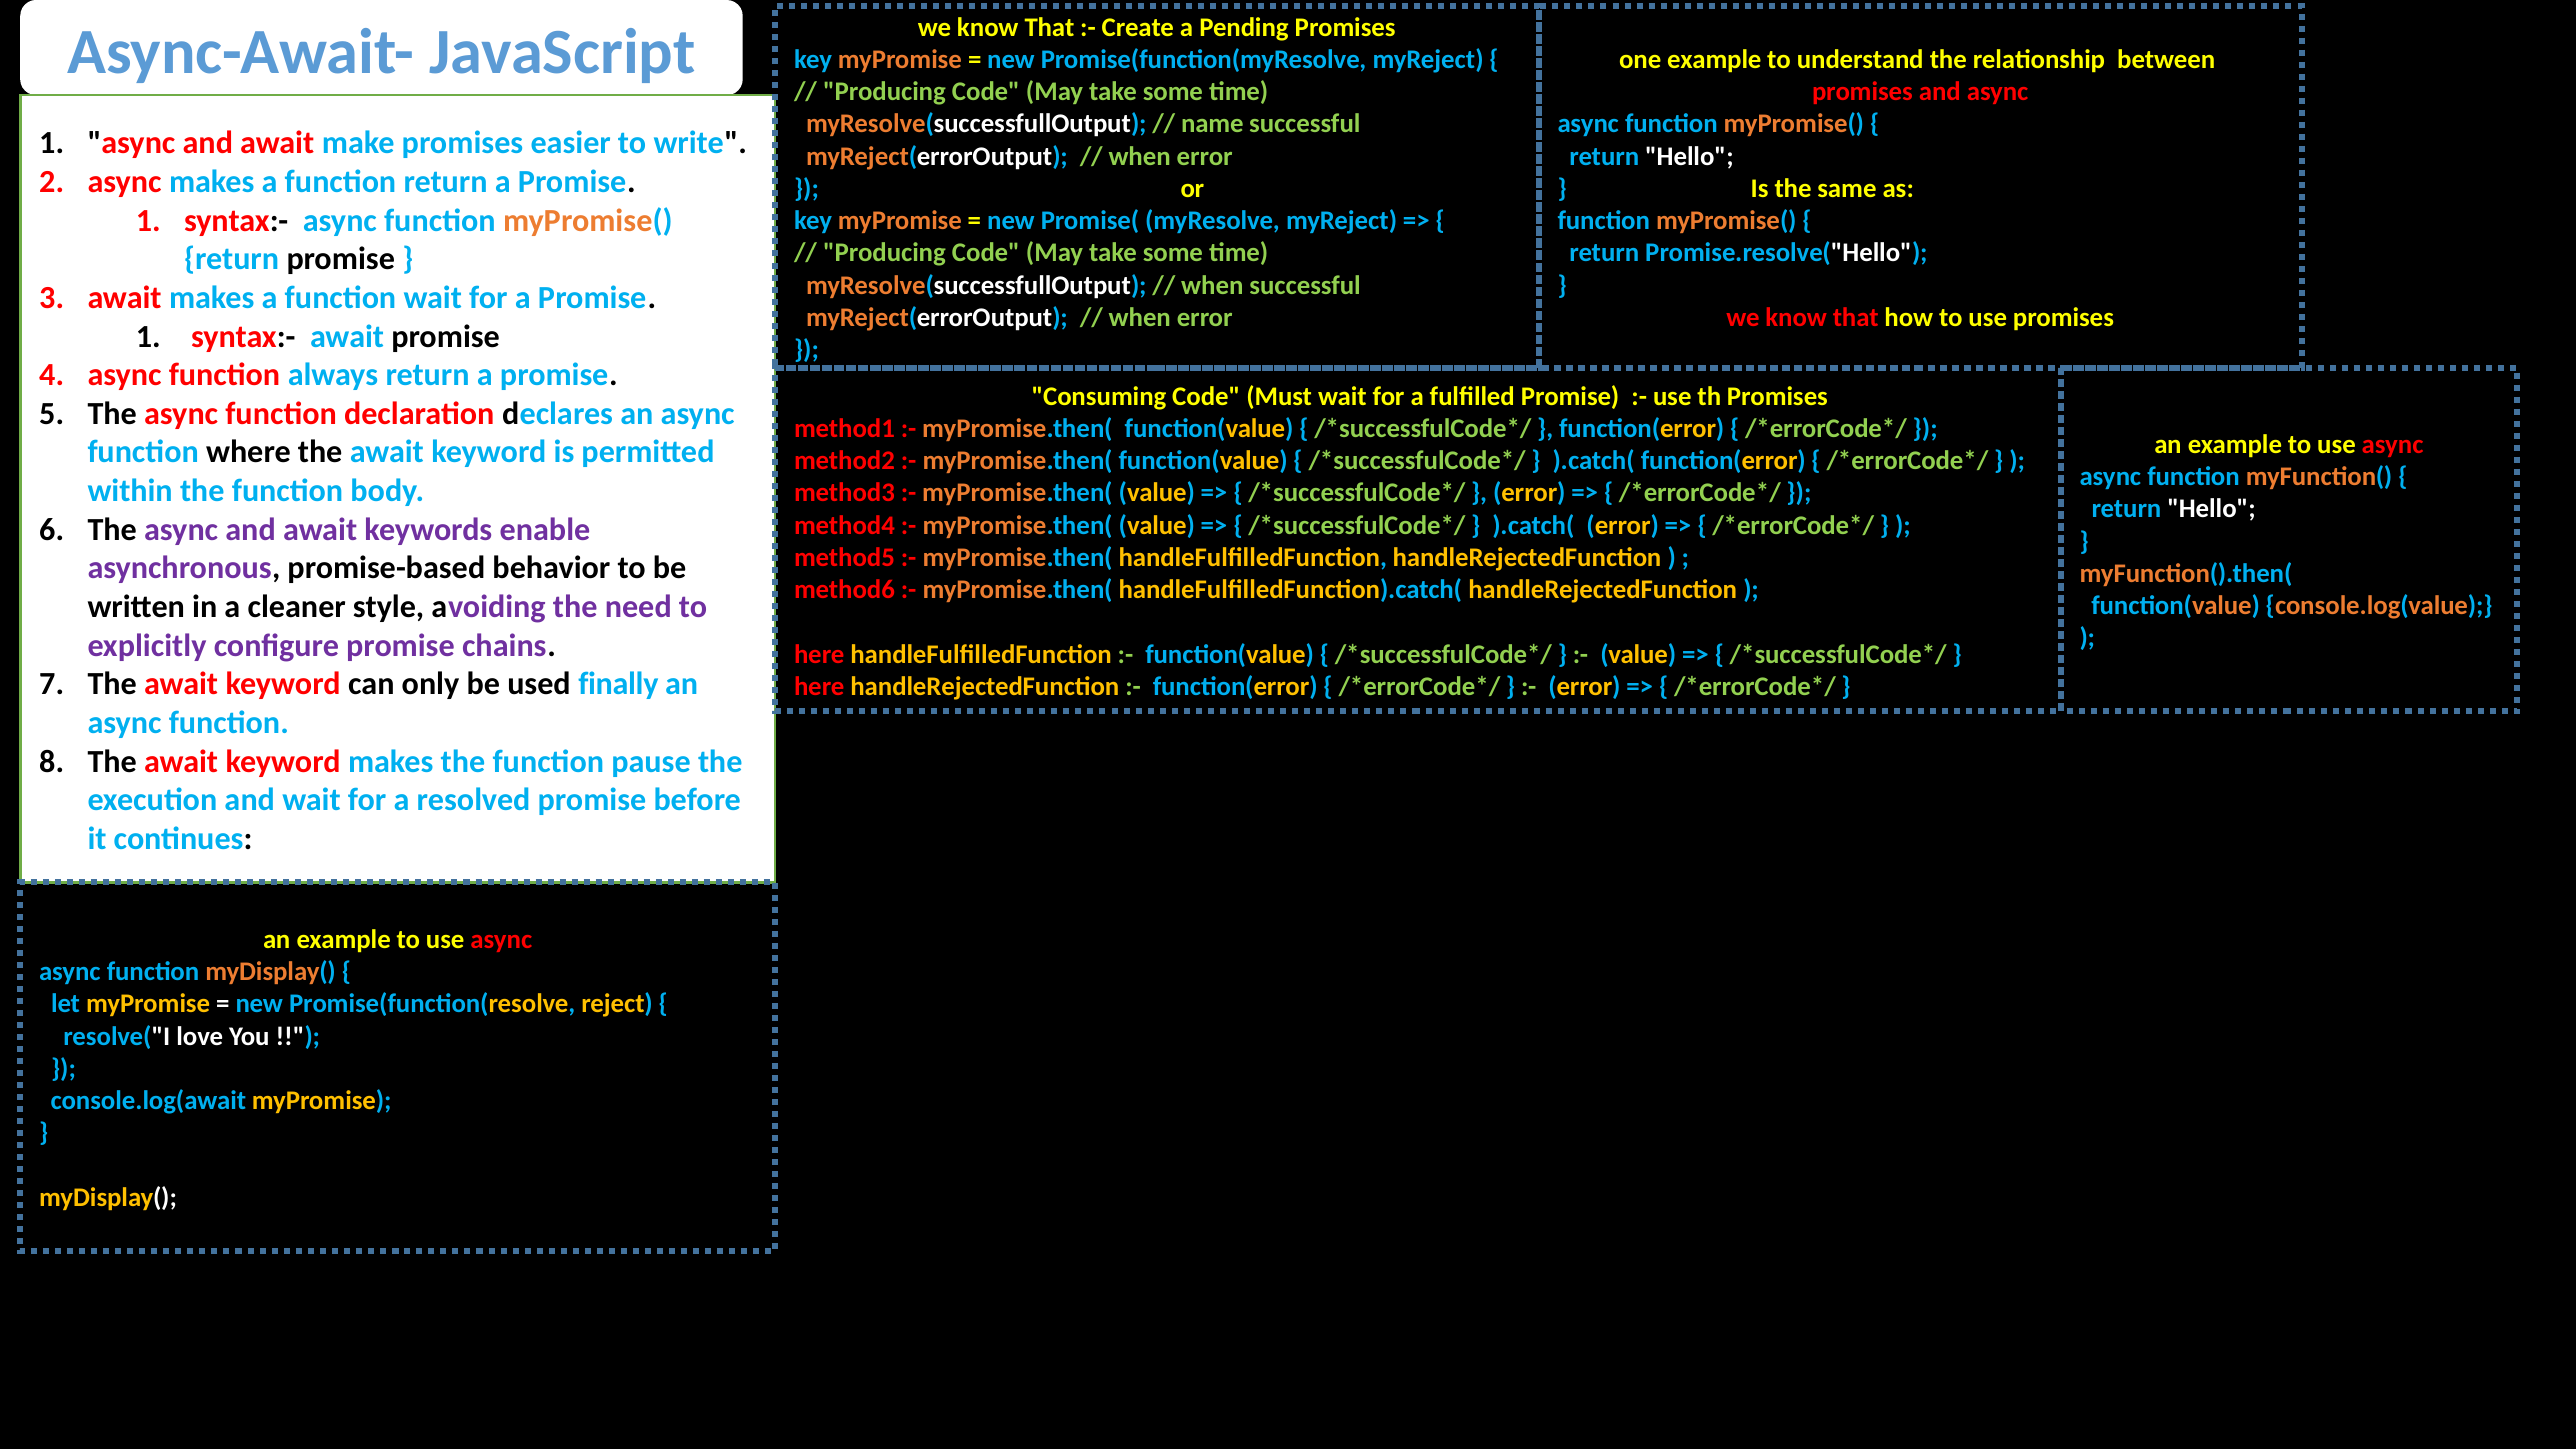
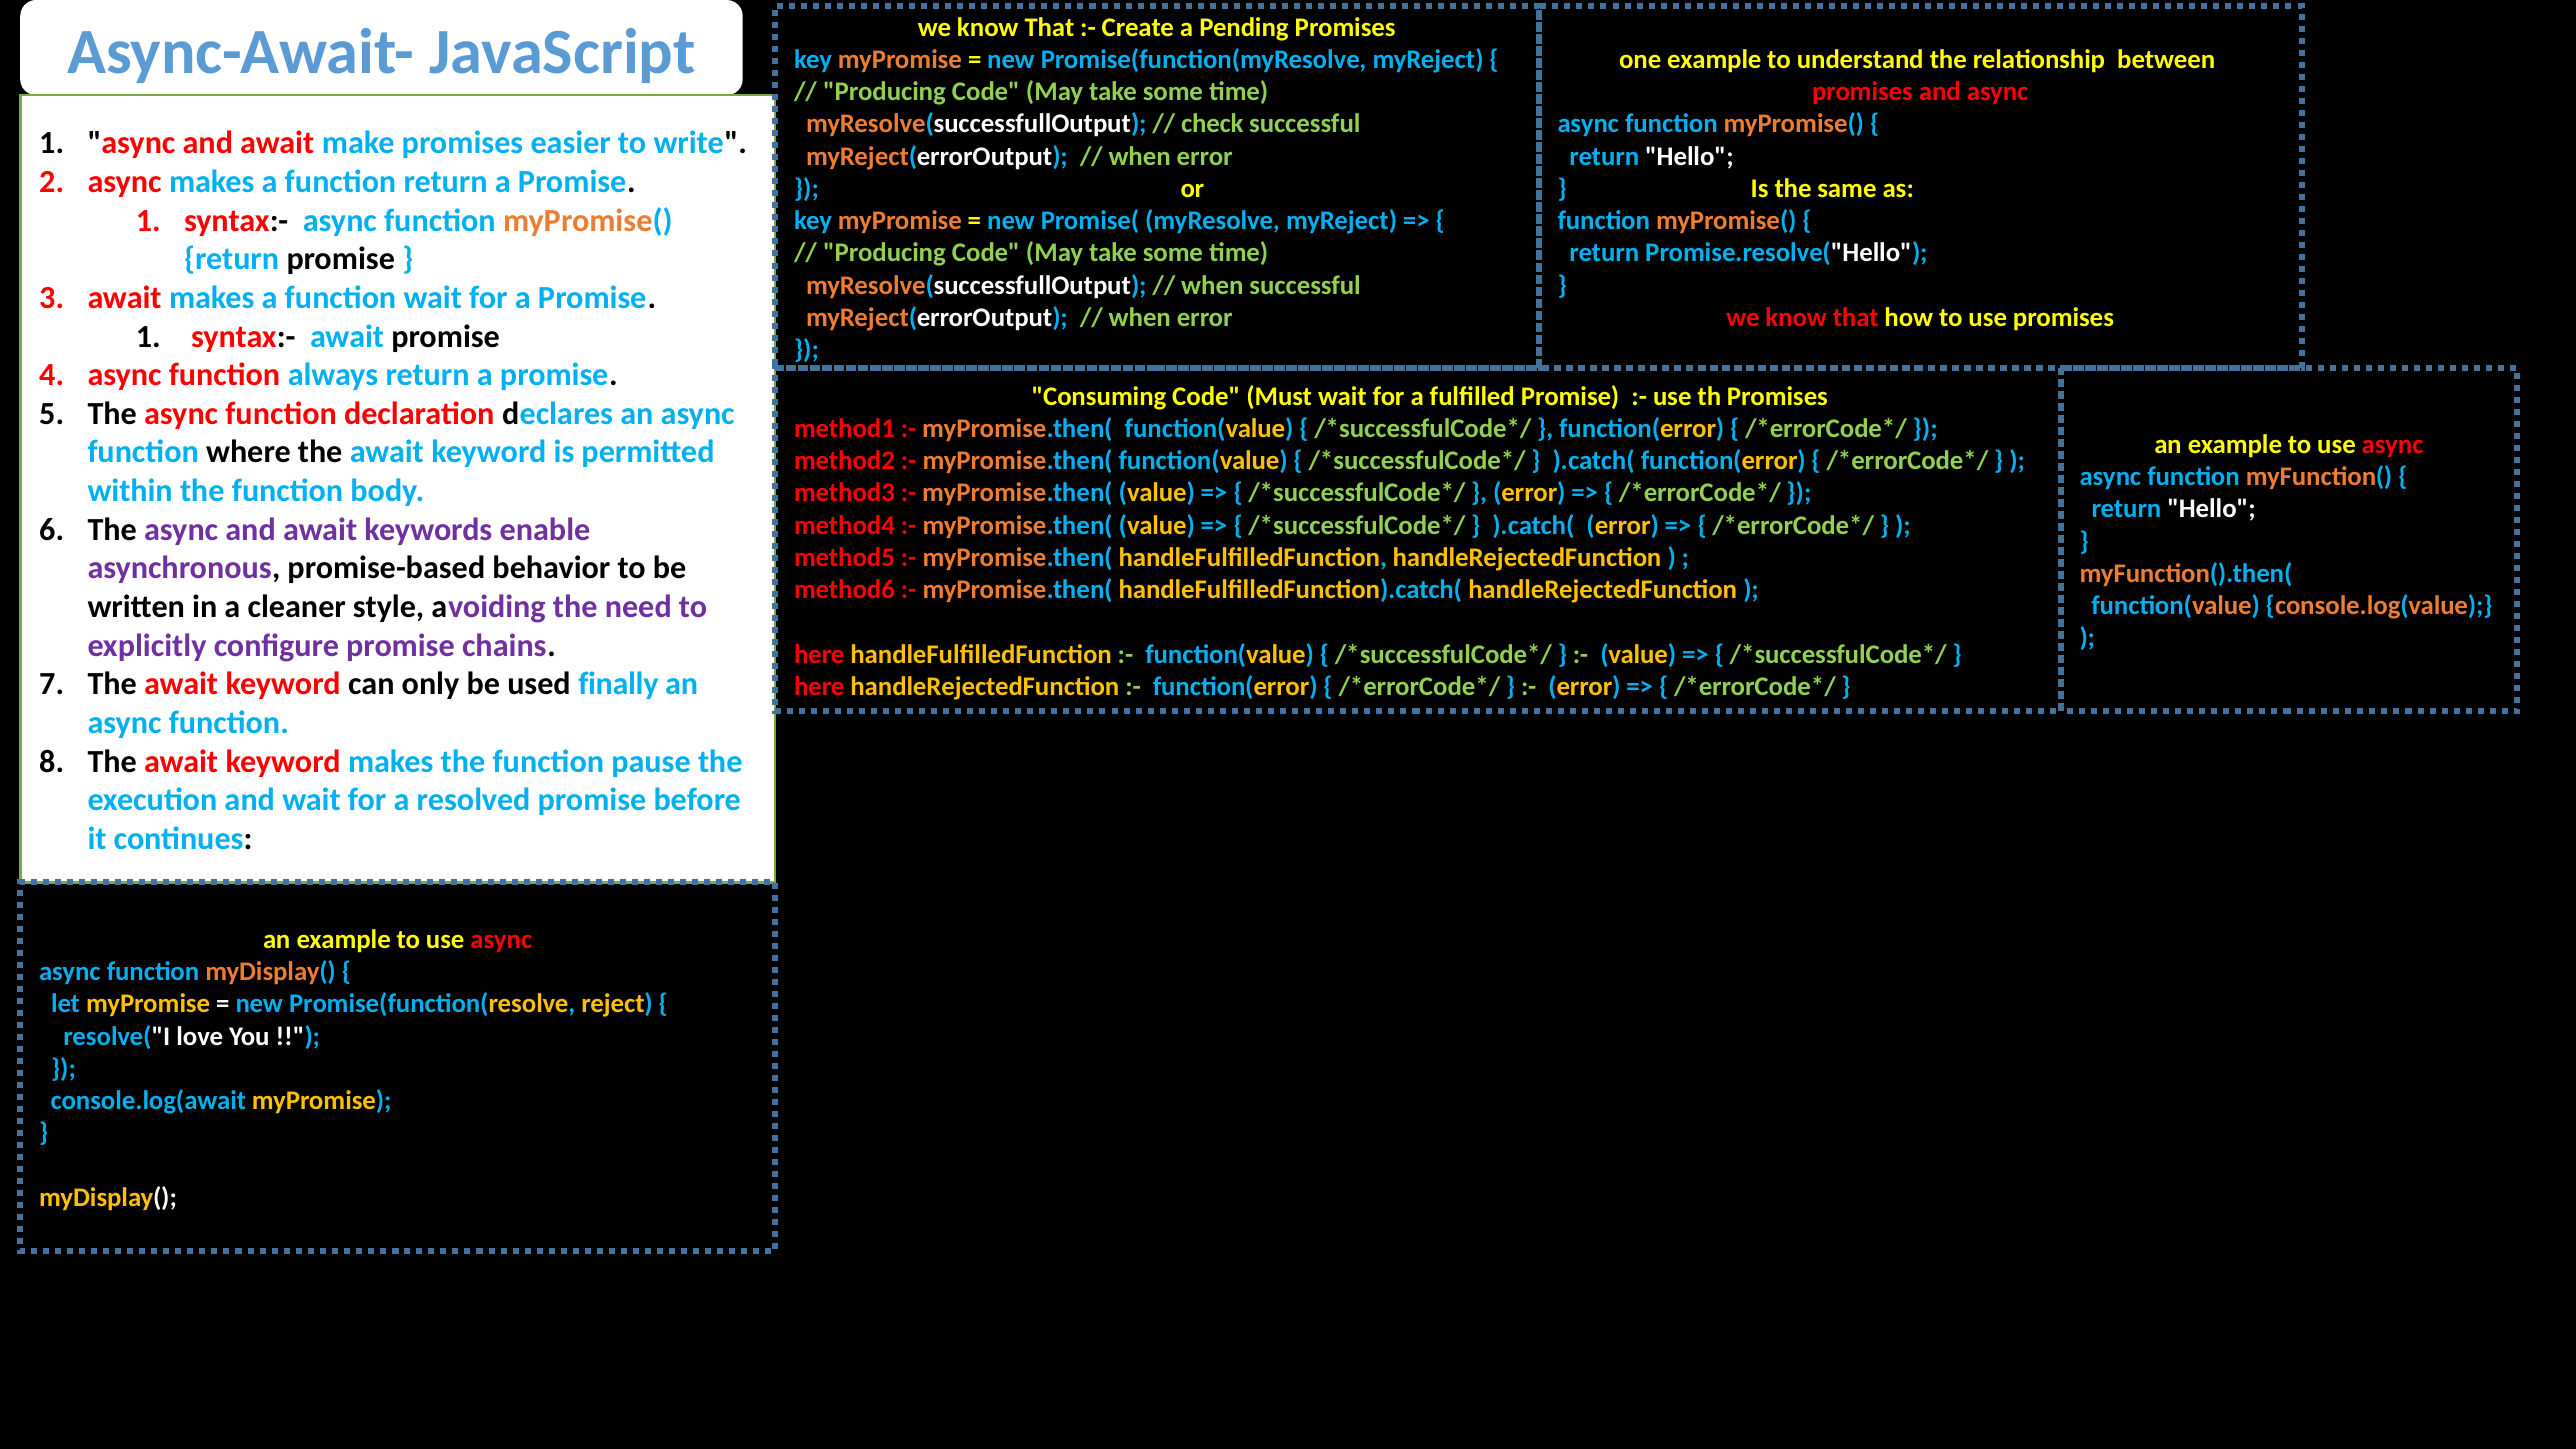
name: name -> check
